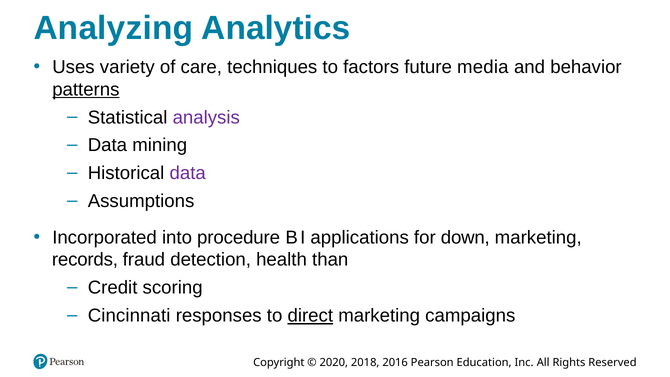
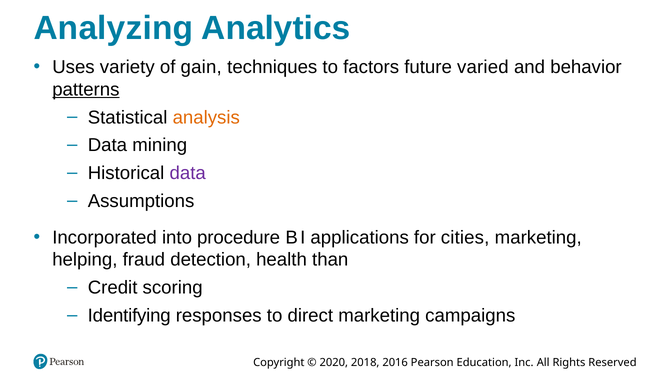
care: care -> gain
media: media -> varied
analysis colour: purple -> orange
down: down -> cities
records: records -> helping
Cincinnati: Cincinnati -> Identifying
direct underline: present -> none
